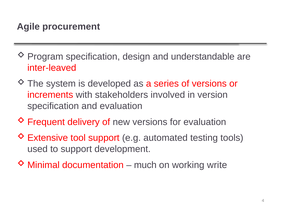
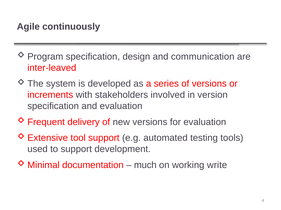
procurement: procurement -> continuously
understandable: understandable -> communication
